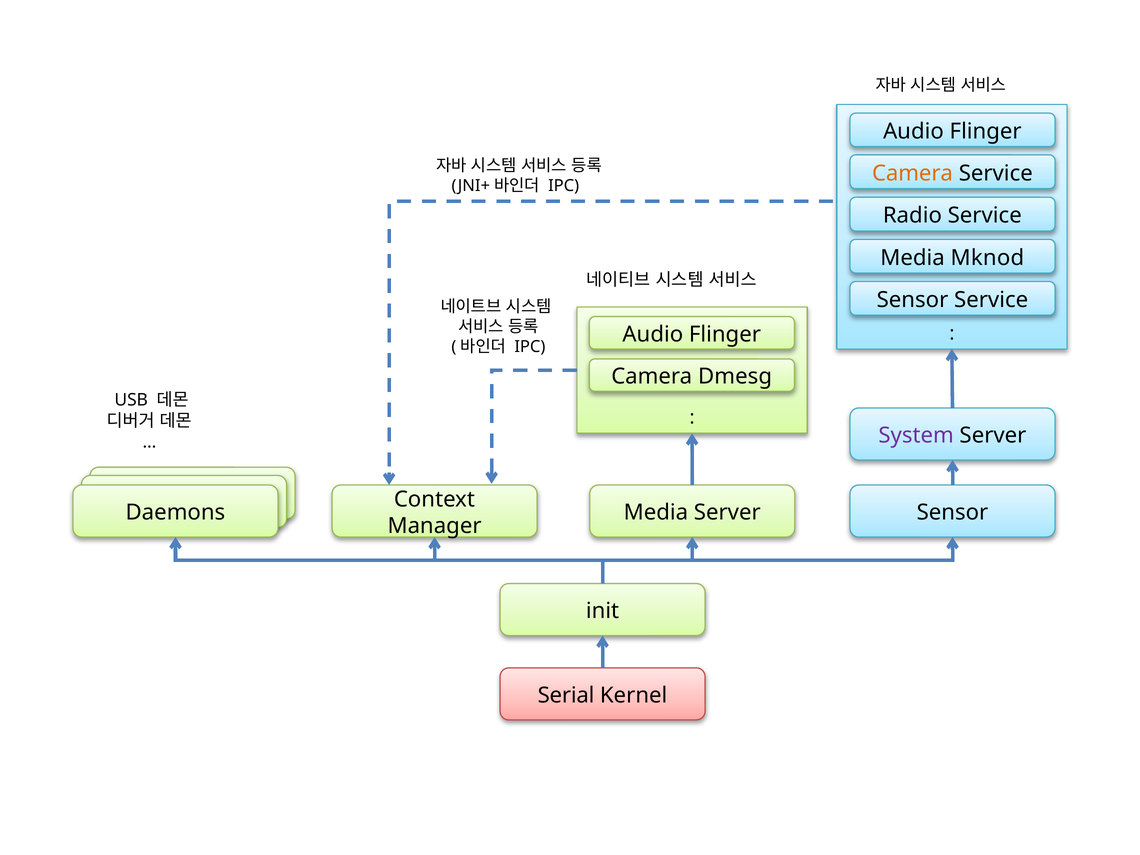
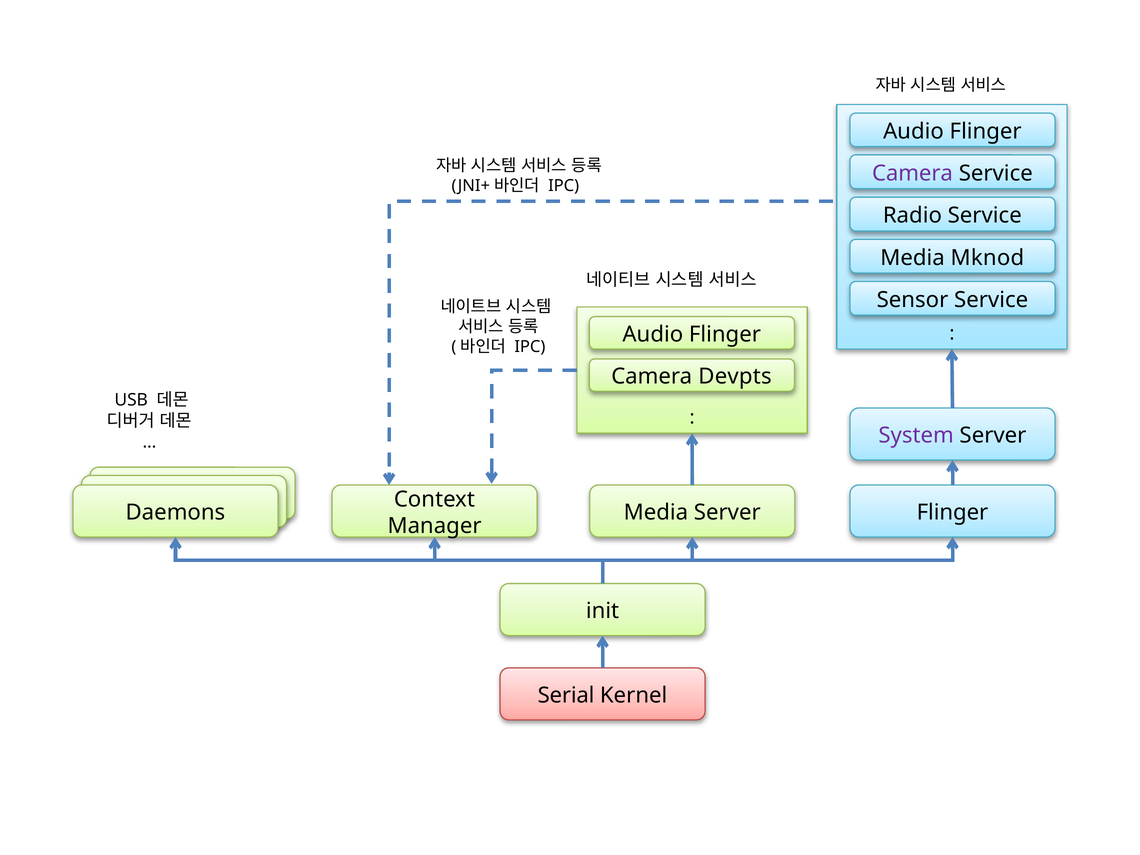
Camera at (912, 173) colour: orange -> purple
Dmesg: Dmesg -> Devpts
Server Sensor: Sensor -> Flinger
